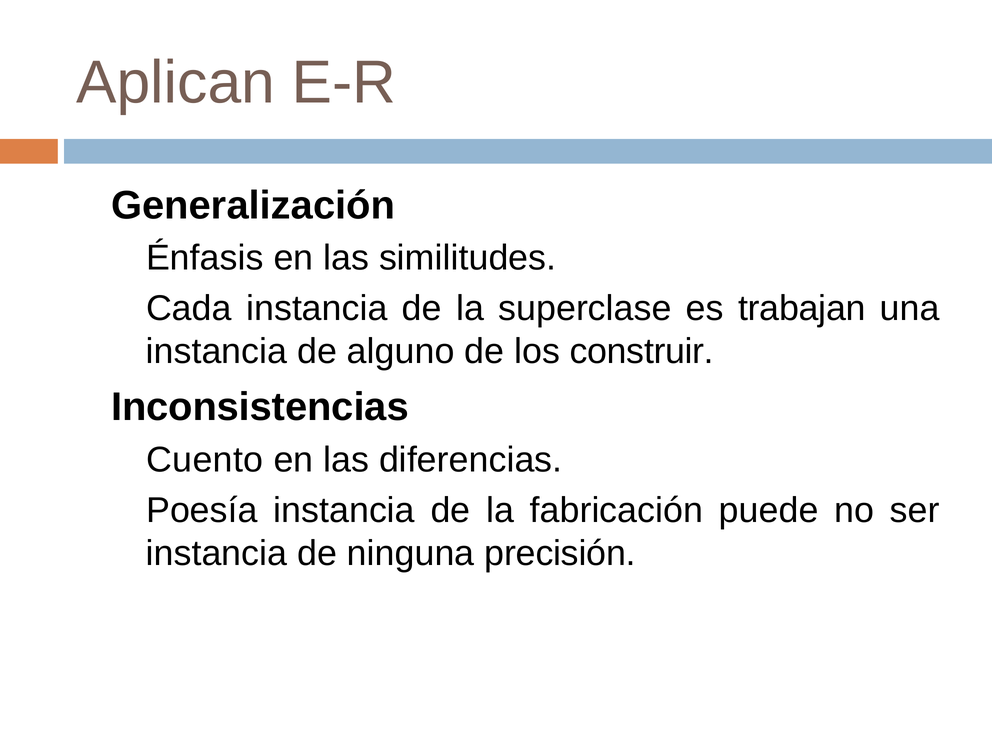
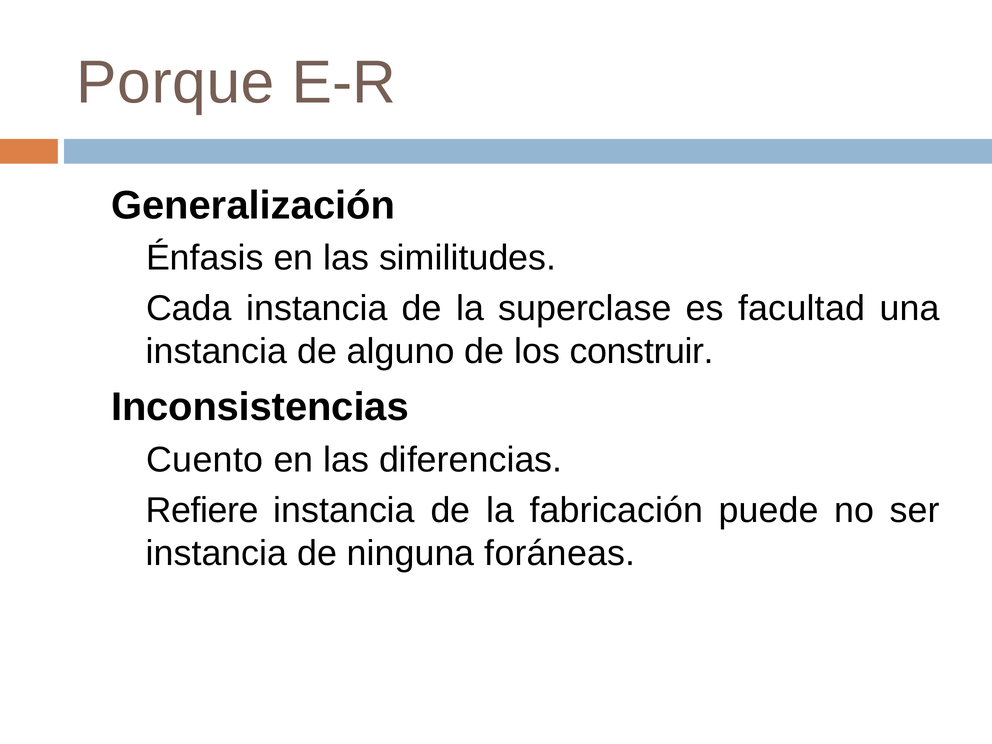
Aplican: Aplican -> Porque
trabajan: trabajan -> facultad
Poesía: Poesía -> Refiere
precisión: precisión -> foráneas
